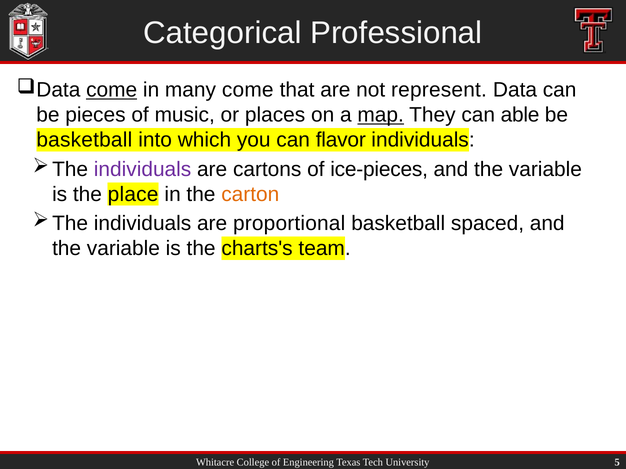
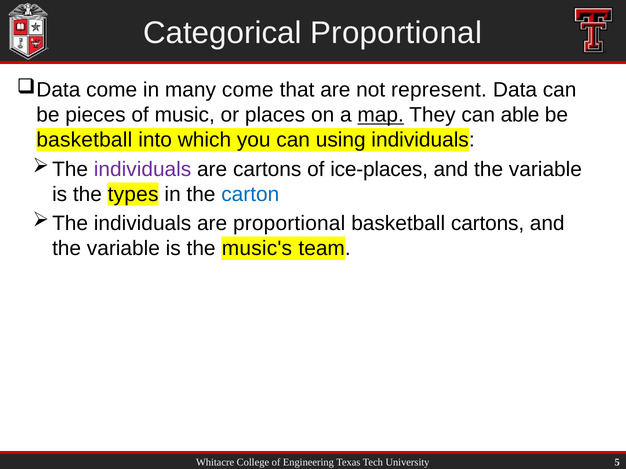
Categorical Professional: Professional -> Proportional
come at (112, 90) underline: present -> none
flavor: flavor -> using
ice-pieces: ice-pieces -> ice-places
place: place -> types
carton colour: orange -> blue
basketball spaced: spaced -> cartons
charts's: charts's -> music's
